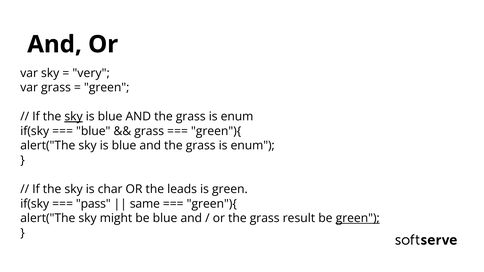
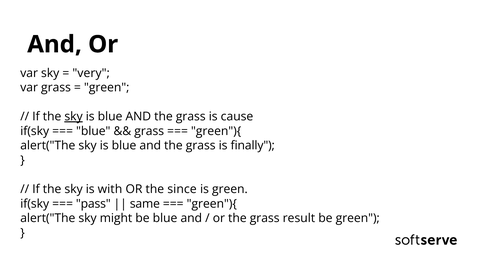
enum at (237, 117): enum -> cause
enum at (253, 146): enum -> finally
char: char -> with
leads: leads -> since
green at (358, 218) underline: present -> none
